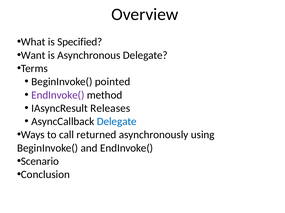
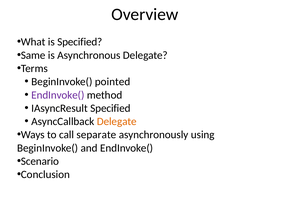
Want: Want -> Same
IAsyncResult Releases: Releases -> Specified
Delegate at (117, 122) colour: blue -> orange
returned: returned -> separate
